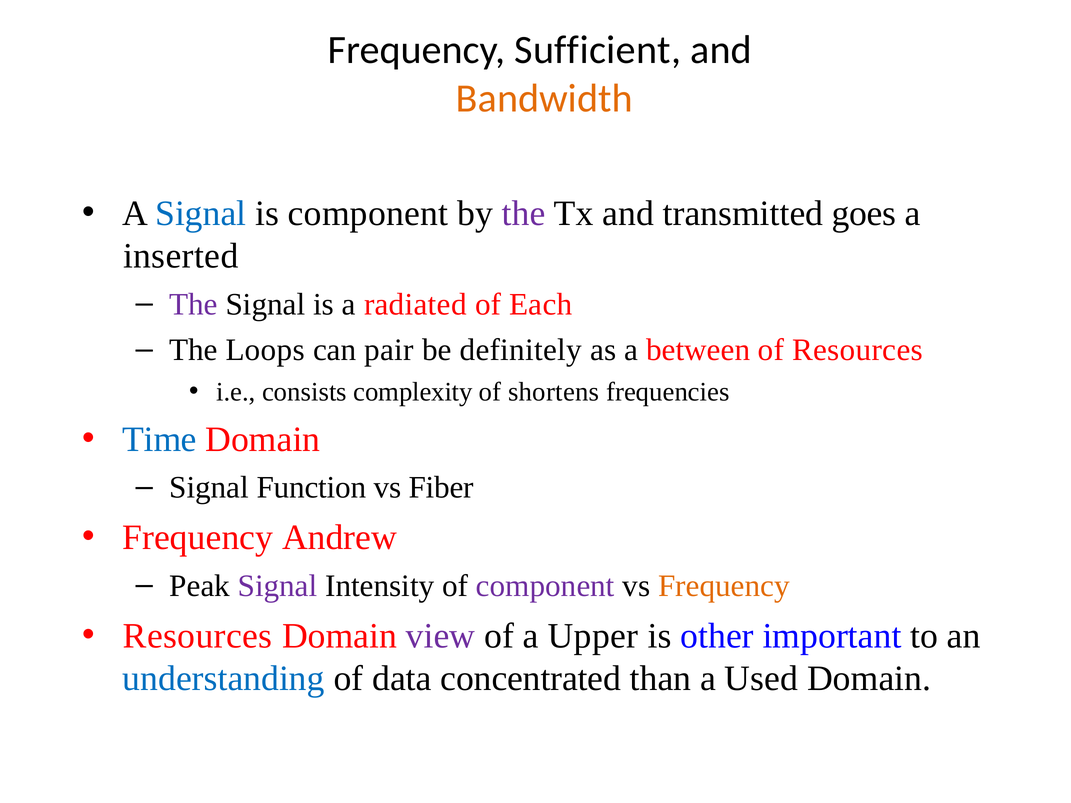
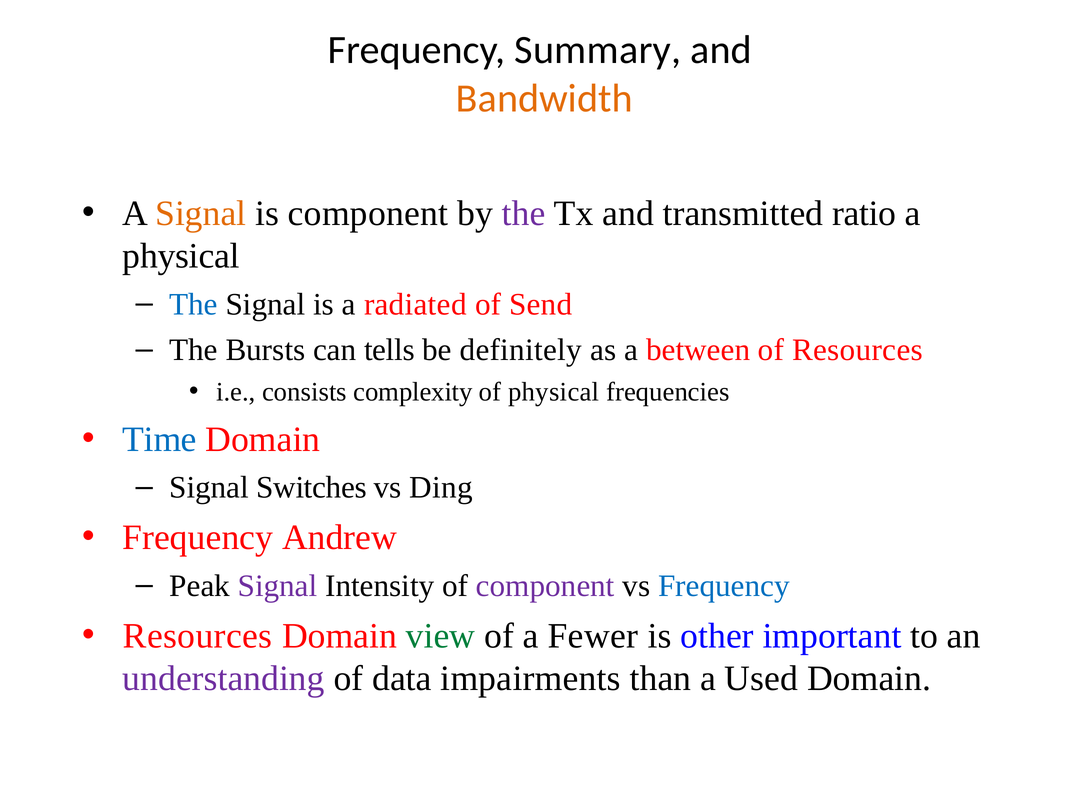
Sufficient: Sufficient -> Summary
Signal at (201, 213) colour: blue -> orange
goes: goes -> ratio
inserted at (181, 256): inserted -> physical
The at (194, 304) colour: purple -> blue
Each: Each -> Send
Loops: Loops -> Bursts
pair: pair -> tells
of shortens: shortens -> physical
Function: Function -> Switches
Fiber: Fiber -> Ding
Frequency at (724, 586) colour: orange -> blue
view colour: purple -> green
Upper: Upper -> Fewer
understanding colour: blue -> purple
concentrated: concentrated -> impairments
